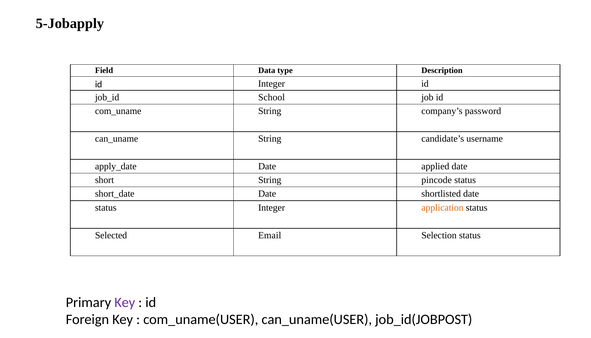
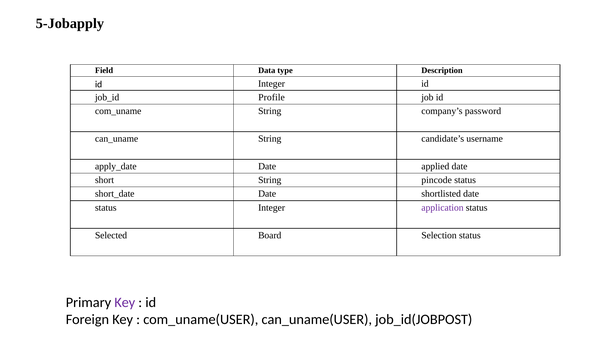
School: School -> Profile
application colour: orange -> purple
Email: Email -> Board
